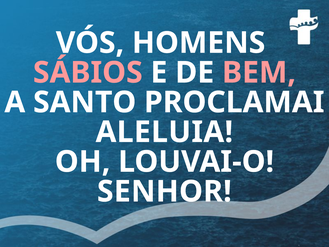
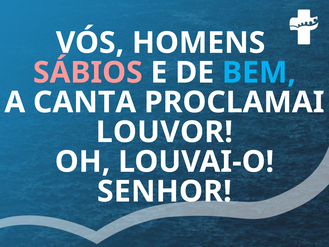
BEM colour: pink -> light blue
SANTO: SANTO -> CANTA
ALELUIA: ALELUIA -> LOUVOR
